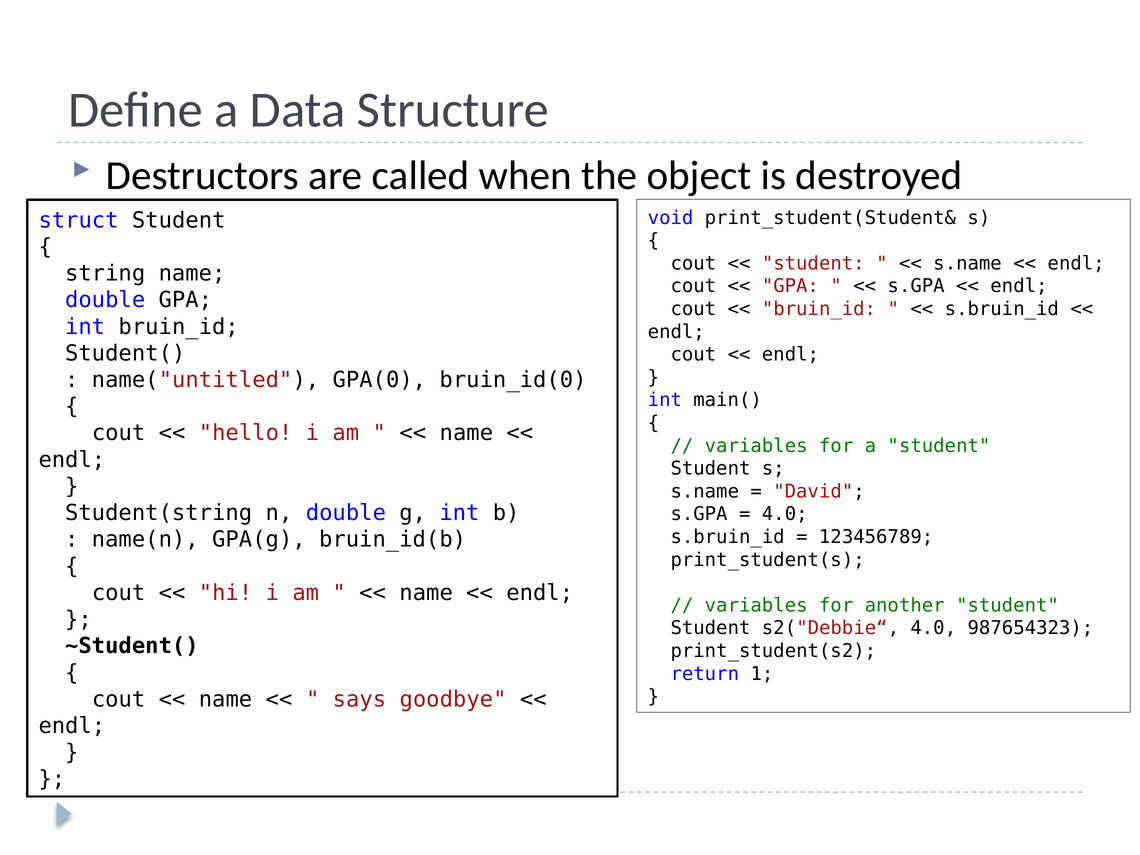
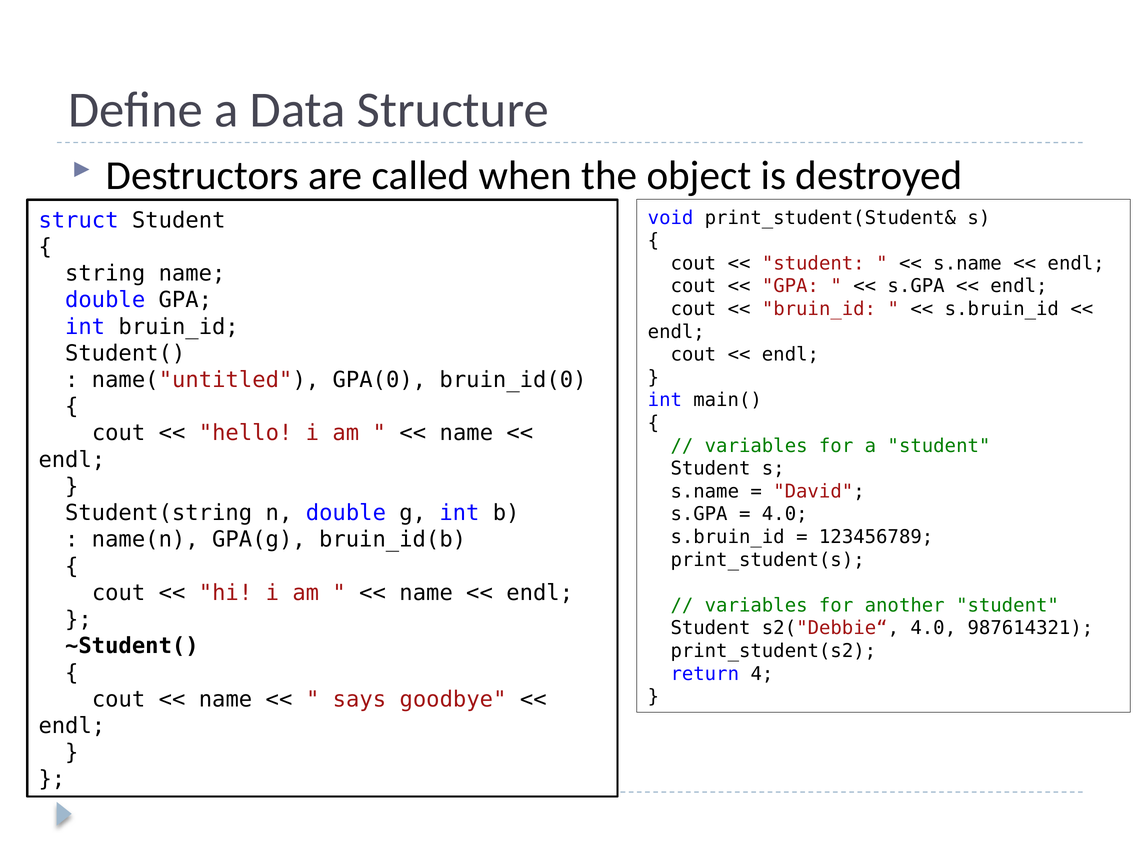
987654323: 987654323 -> 987614321
1: 1 -> 4
